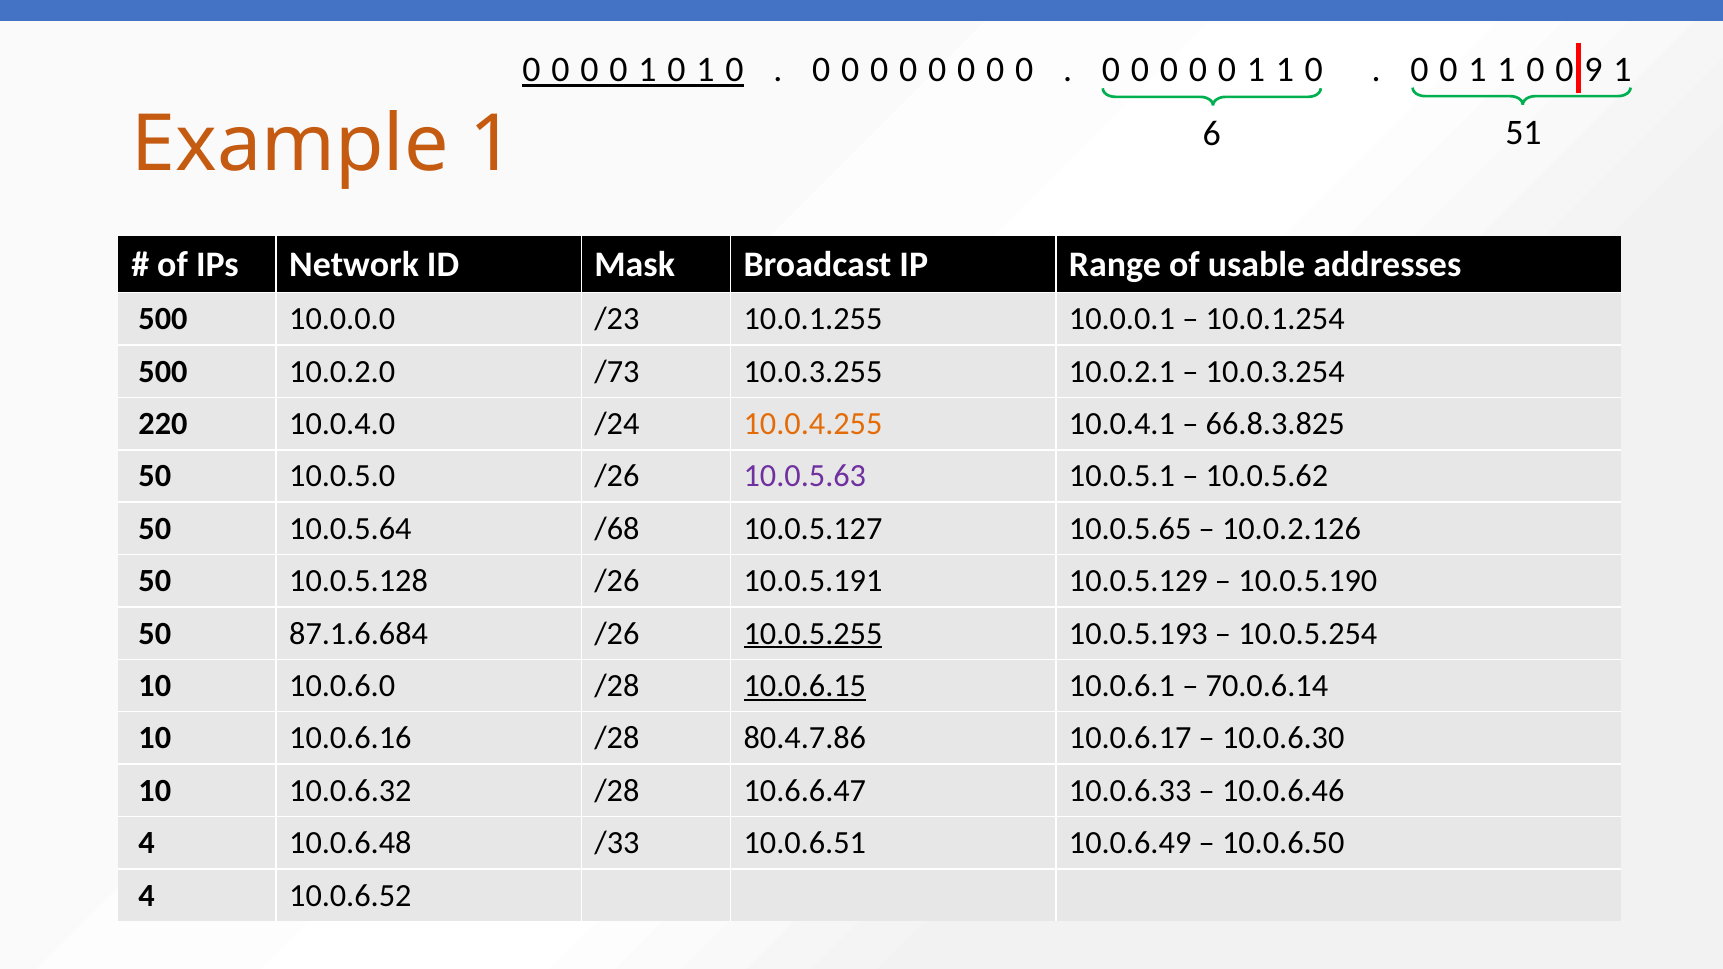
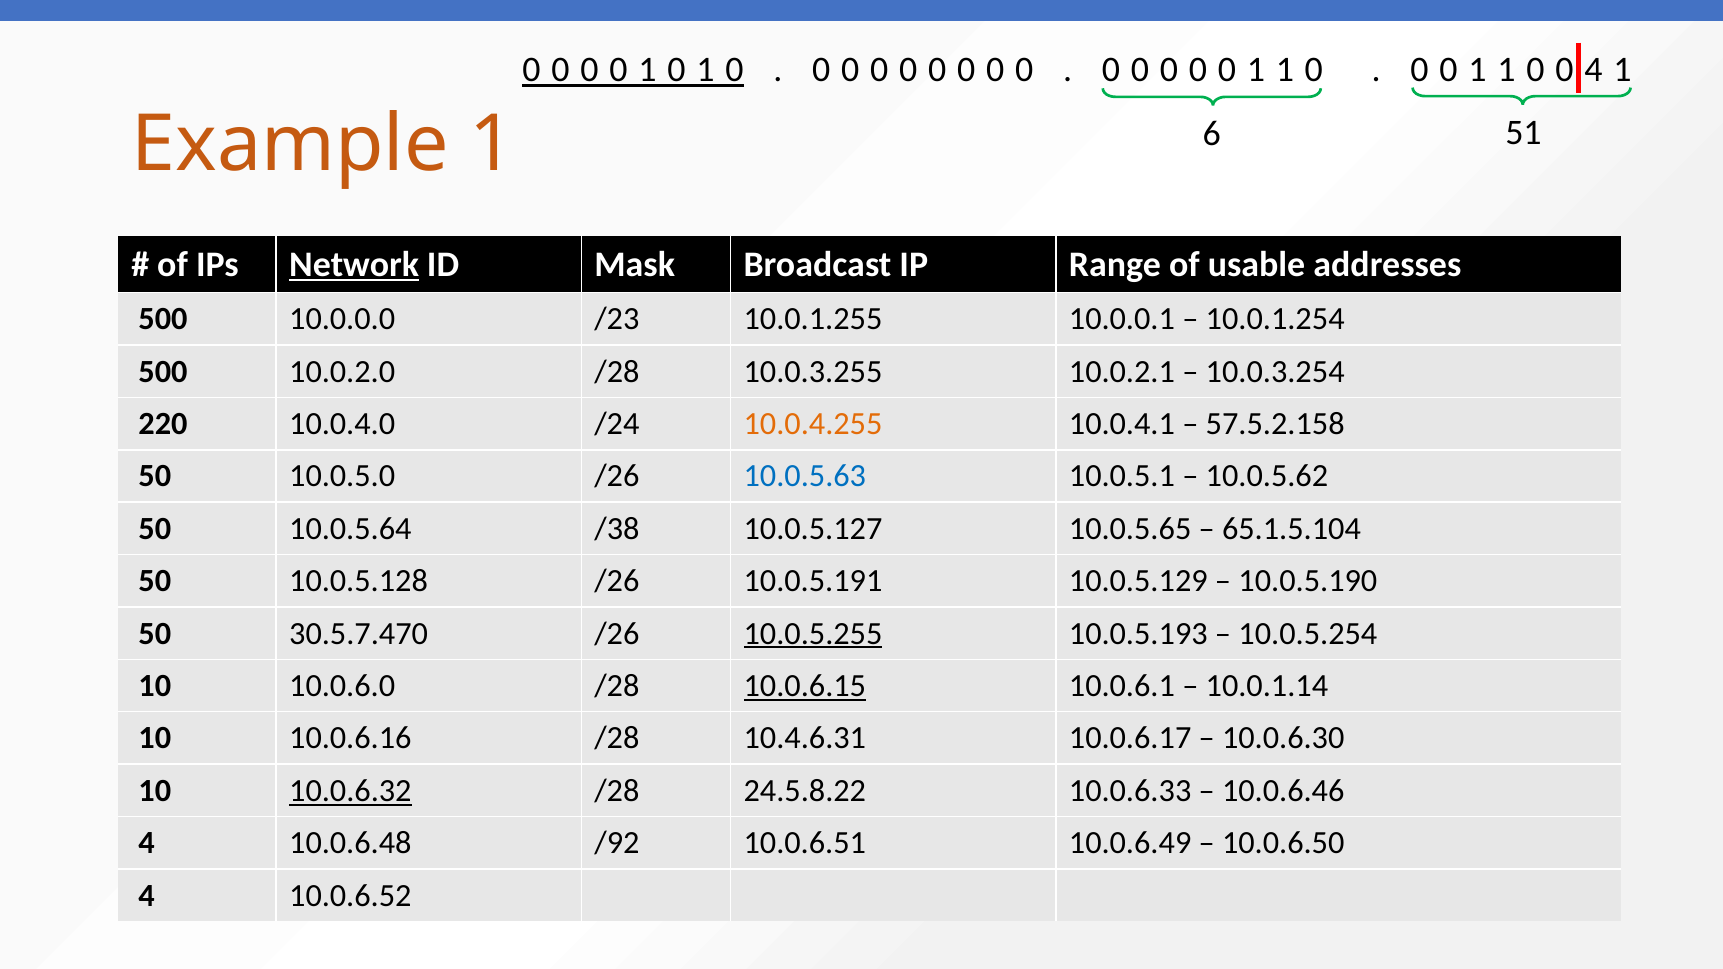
9 at (1593, 70): 9 -> 4
Network underline: none -> present
10.0.2.0 /73: /73 -> /28
66.8.3.825: 66.8.3.825 -> 57.5.2.158
10.0.5.63 colour: purple -> blue
/68: /68 -> /38
10.0.2.126: 10.0.2.126 -> 65.1.5.104
87.1.6.684: 87.1.6.684 -> 30.5.7.470
70.0.6.14: 70.0.6.14 -> 10.0.1.14
80.4.7.86: 80.4.7.86 -> 10.4.6.31
10.0.6.32 underline: none -> present
10.6.6.47: 10.6.6.47 -> 24.5.8.22
/33: /33 -> /92
